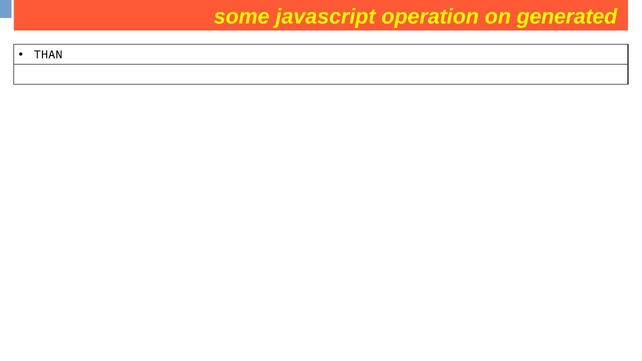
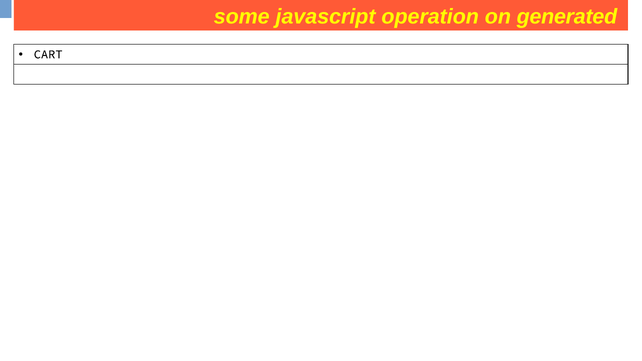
THAN: THAN -> CART
